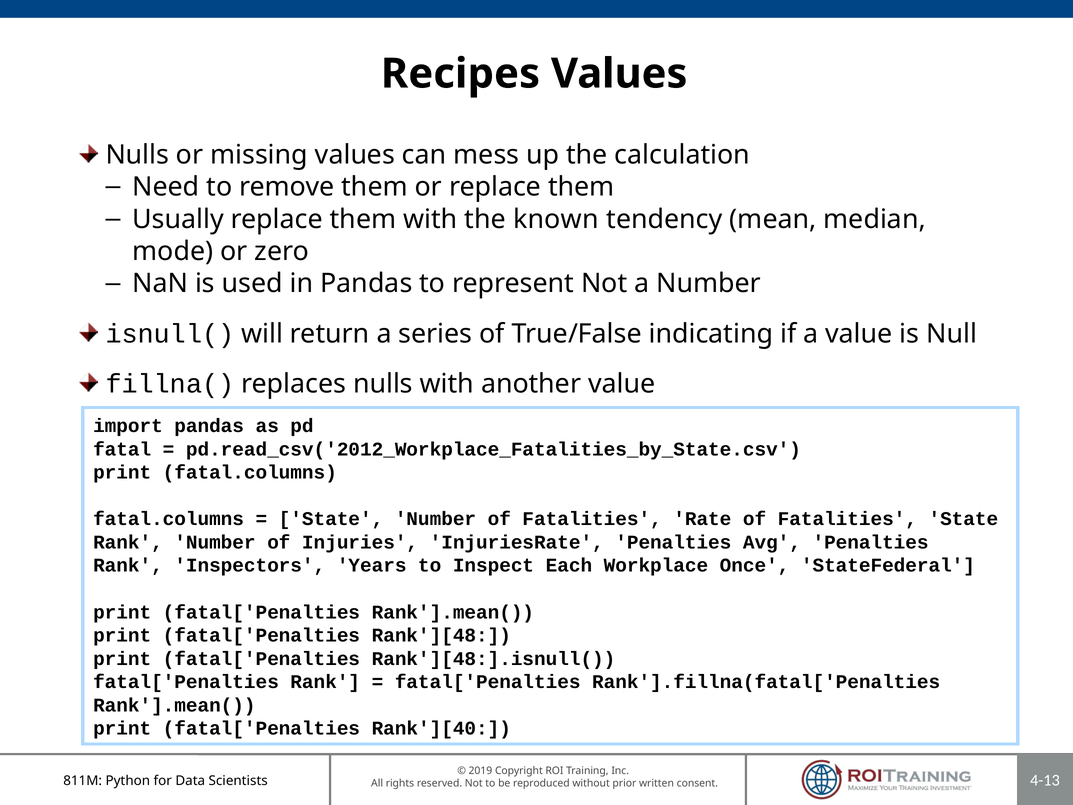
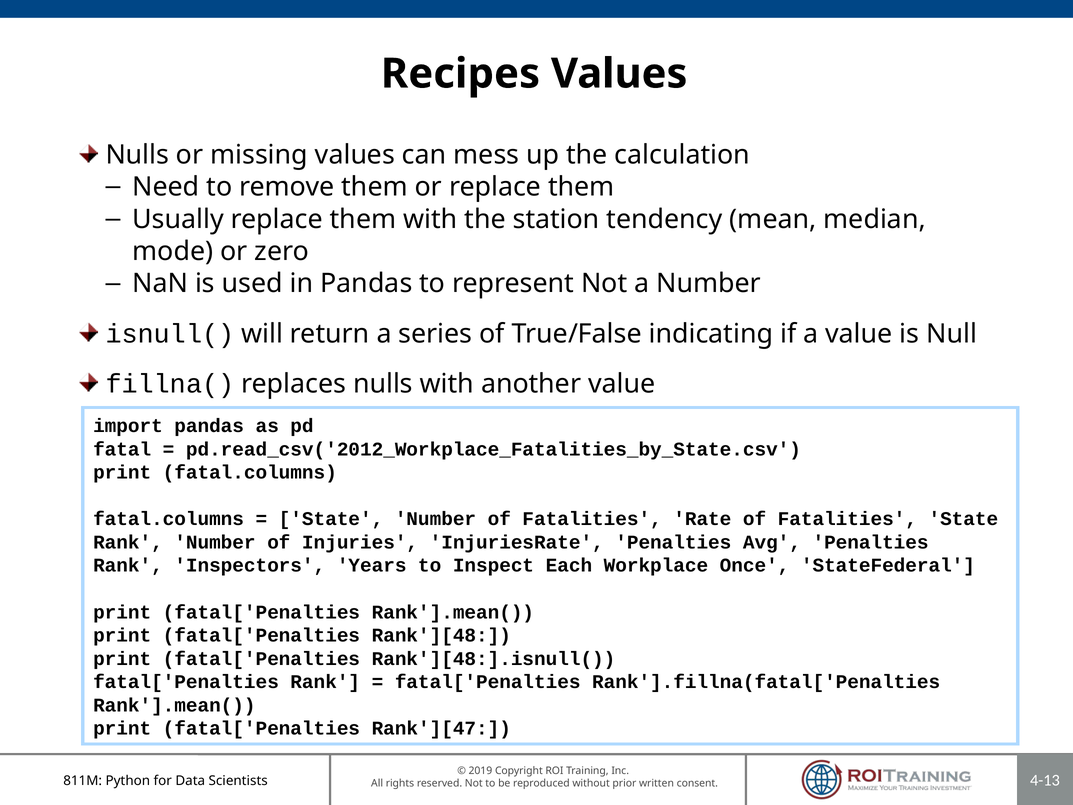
known: known -> station
Rank'][40: Rank'][40 -> Rank'][47
